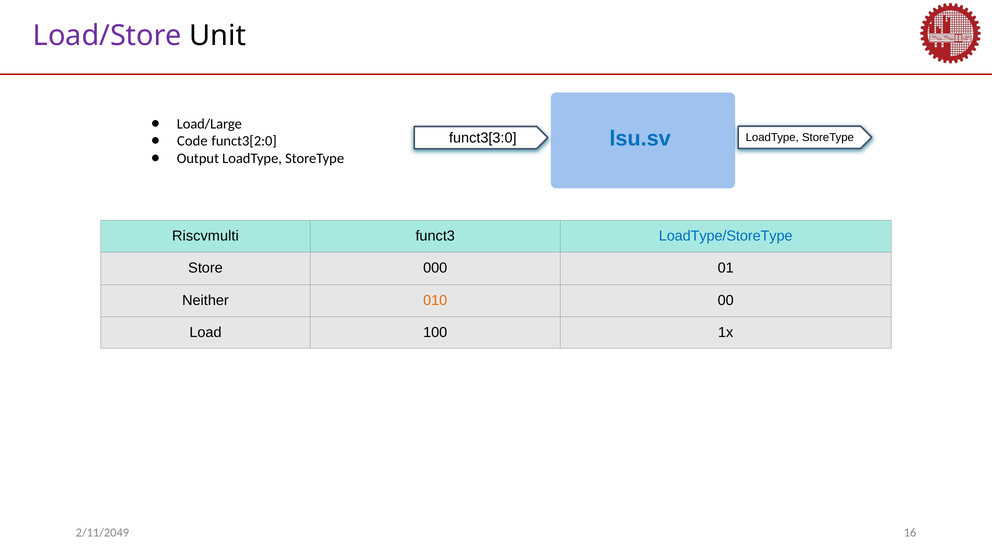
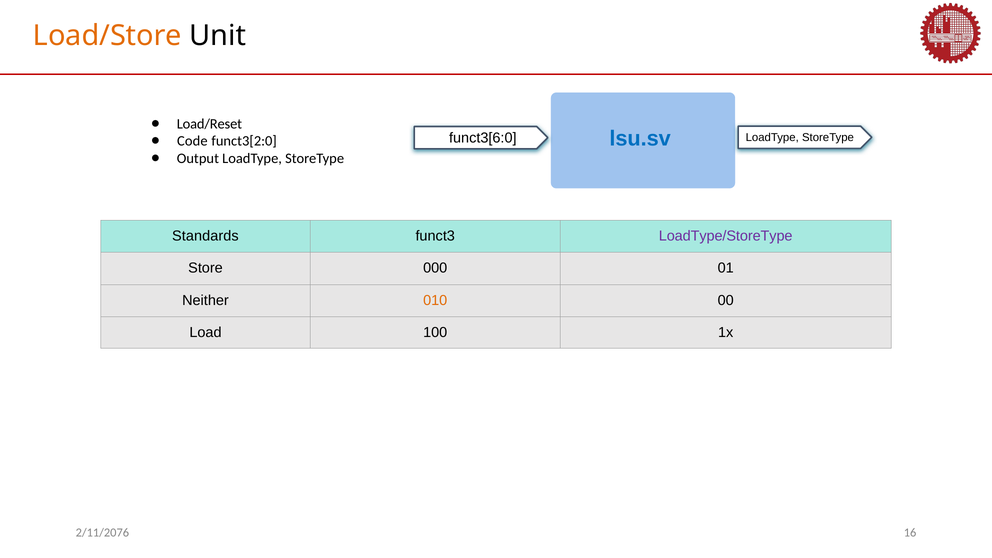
Load/Store colour: purple -> orange
Load/Large: Load/Large -> Load/Reset
funct3[3:0: funct3[3:0 -> funct3[6:0
Riscvmulti: Riscvmulti -> Standards
LoadType/StoreType colour: blue -> purple
2/11/2049: 2/11/2049 -> 2/11/2076
